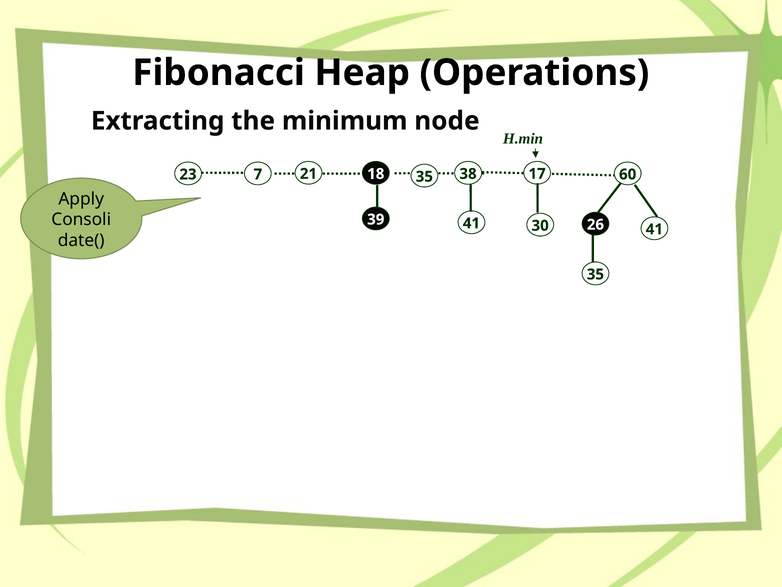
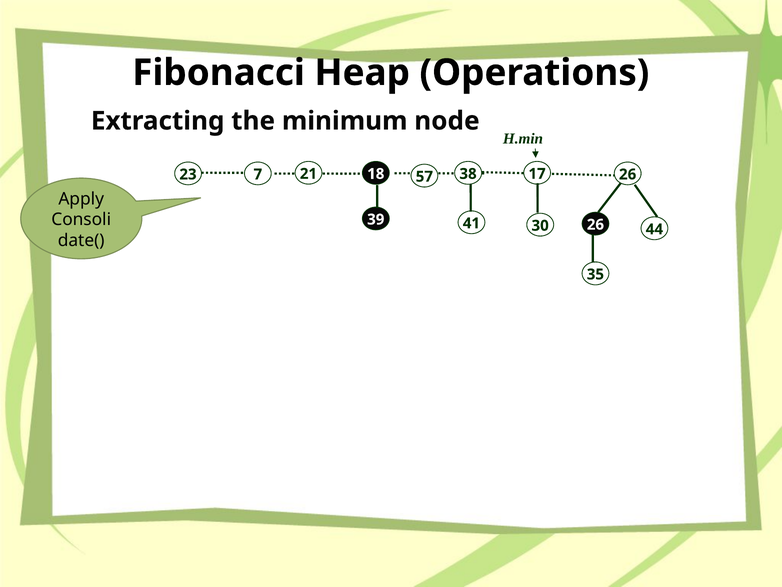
21 35: 35 -> 57
7 60: 60 -> 26
26 41: 41 -> 44
